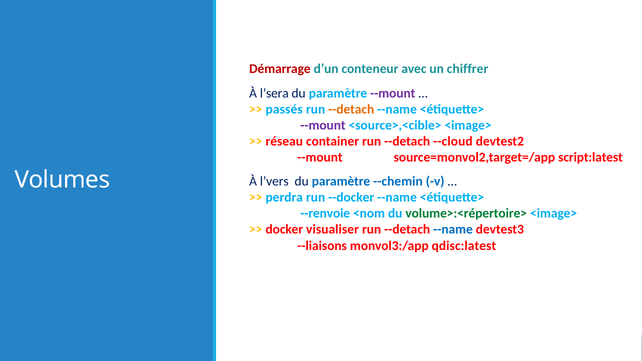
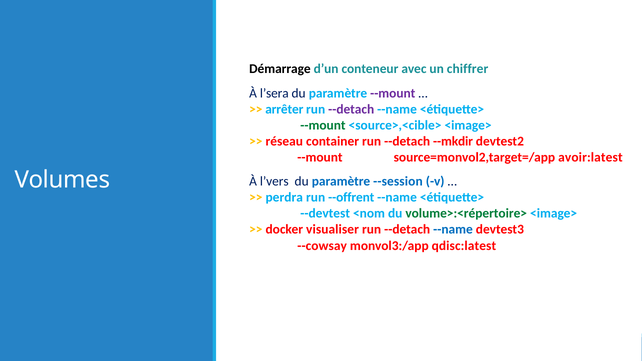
Démarrage colour: red -> black
passés: passés -> arrêter
--detach at (351, 109) colour: orange -> purple
--mount at (323, 125) colour: purple -> green
--cloud: --cloud -> --mkdir
script:latest: script:latest -> avoir:latest
--chemin: --chemin -> --session
--docker: --docker -> --offrent
--renvoie: --renvoie -> --devtest
--liaisons: --liaisons -> --cowsay
